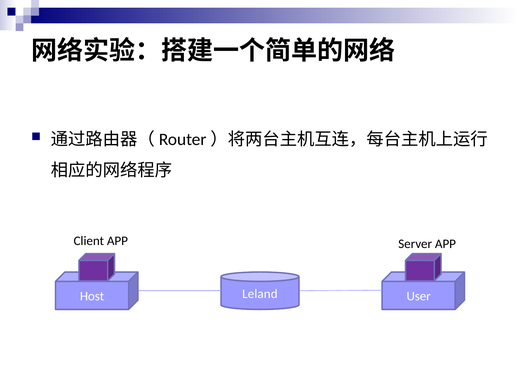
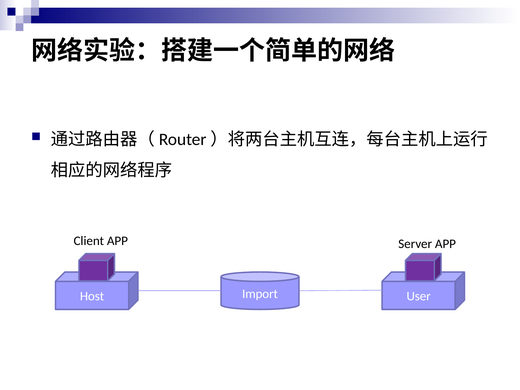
Leland: Leland -> Import
